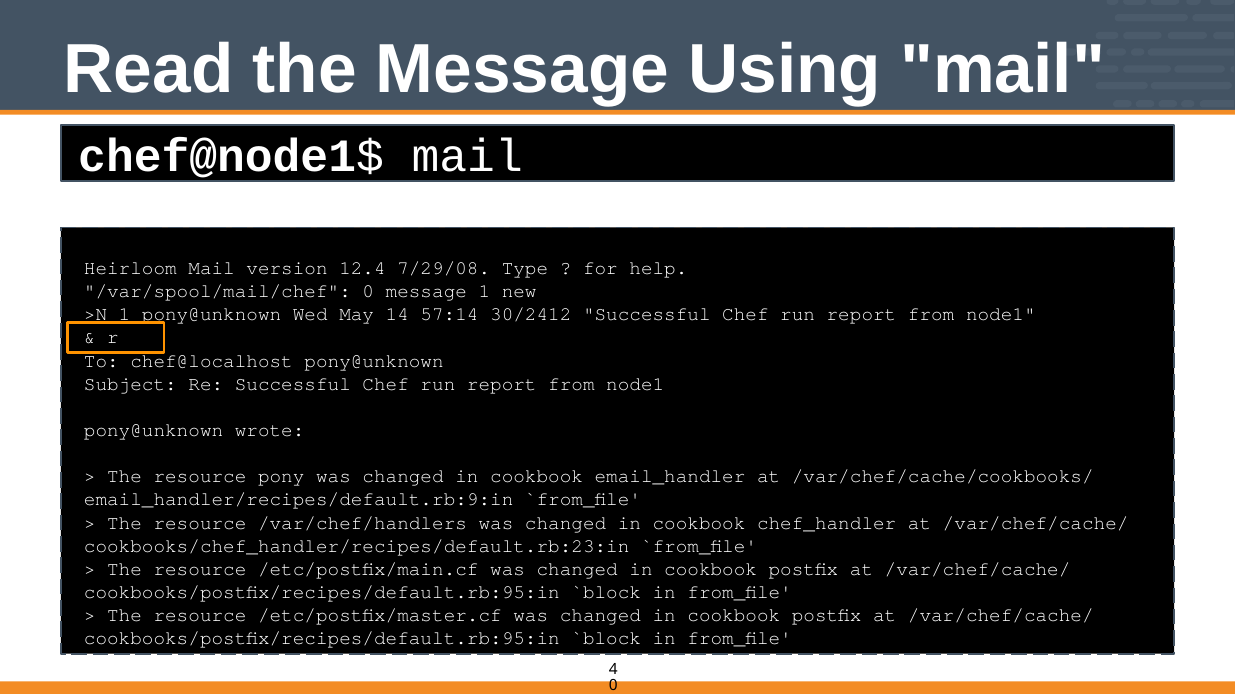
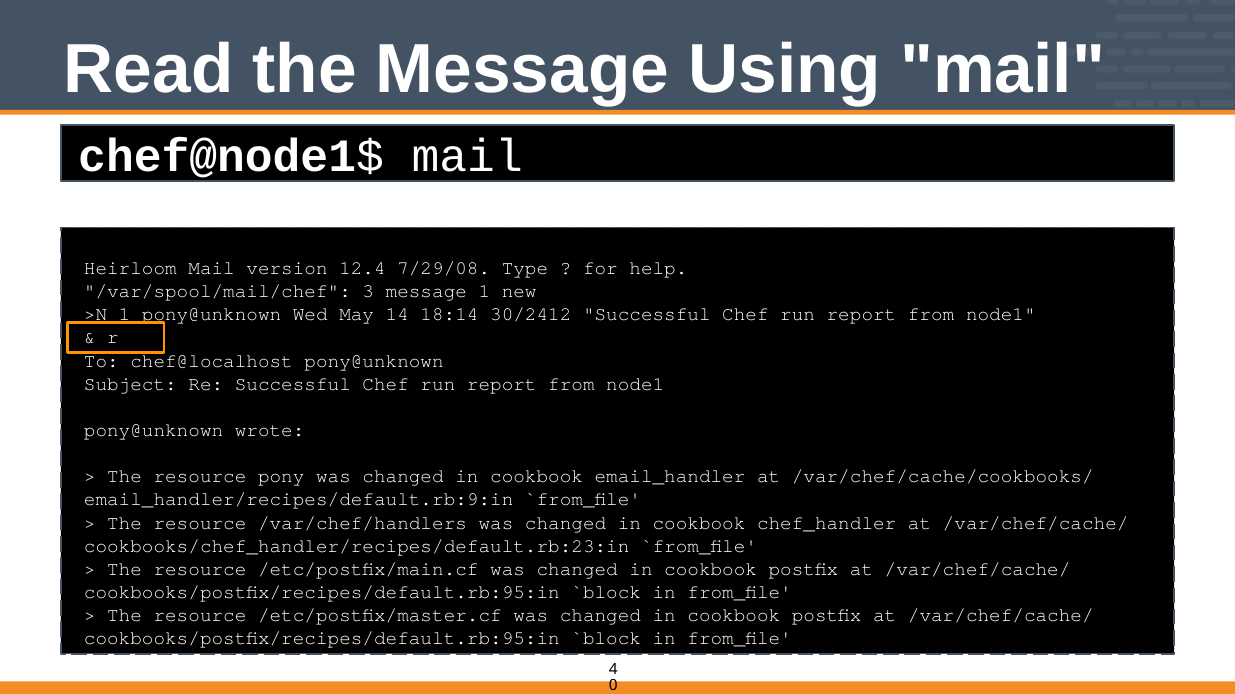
/var/spool/mail/chef 0: 0 -> 3
57:14: 57:14 -> 18:14
